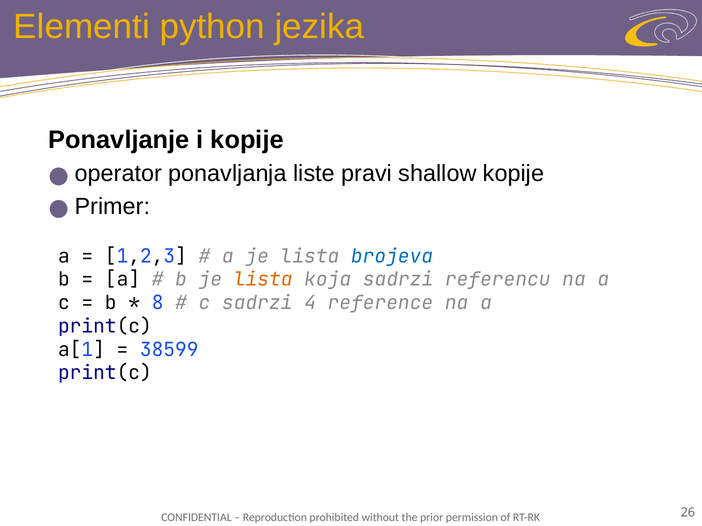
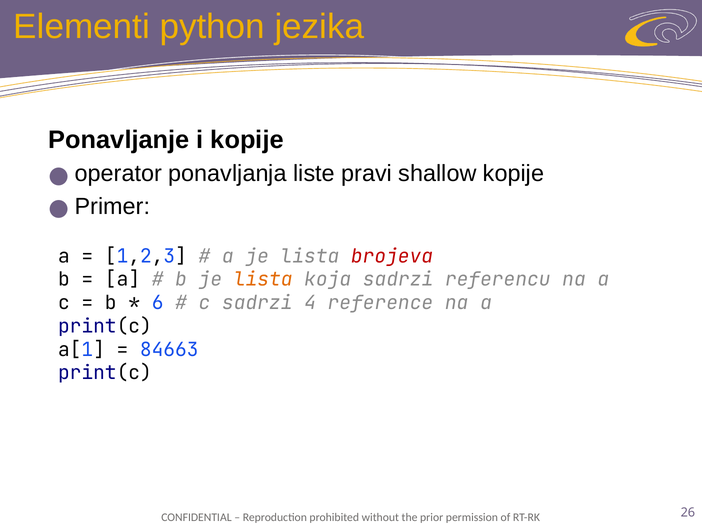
brojeva colour: blue -> red
8: 8 -> 6
38599: 38599 -> 84663
